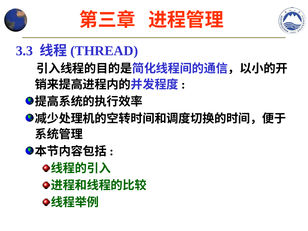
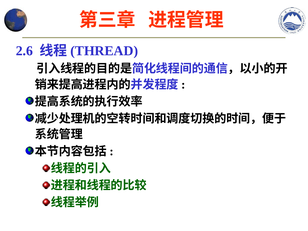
3.3: 3.3 -> 2.6
